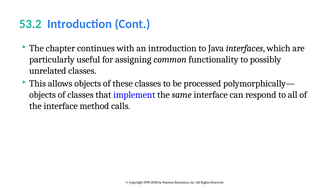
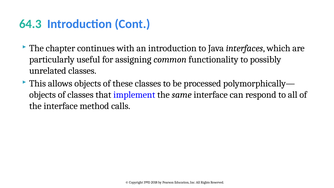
53.2: 53.2 -> 64.3
